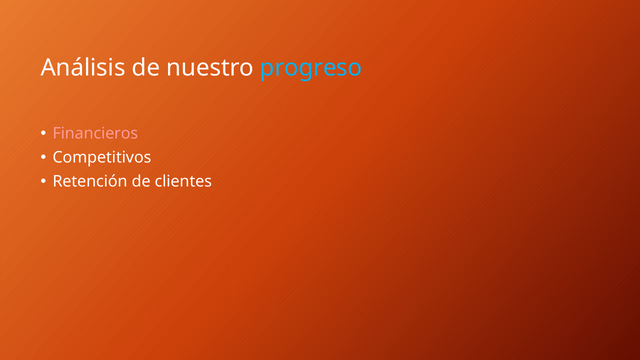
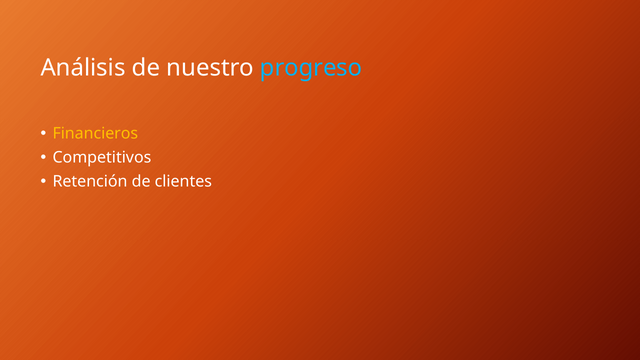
Financieros colour: pink -> yellow
